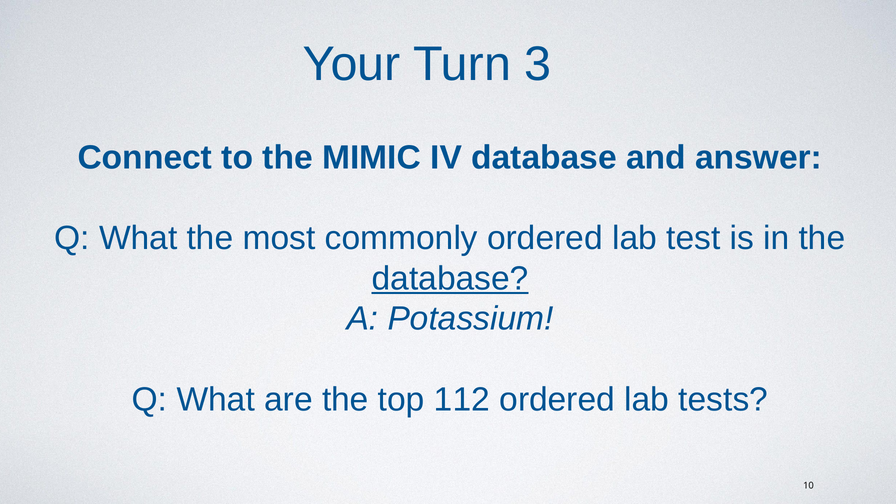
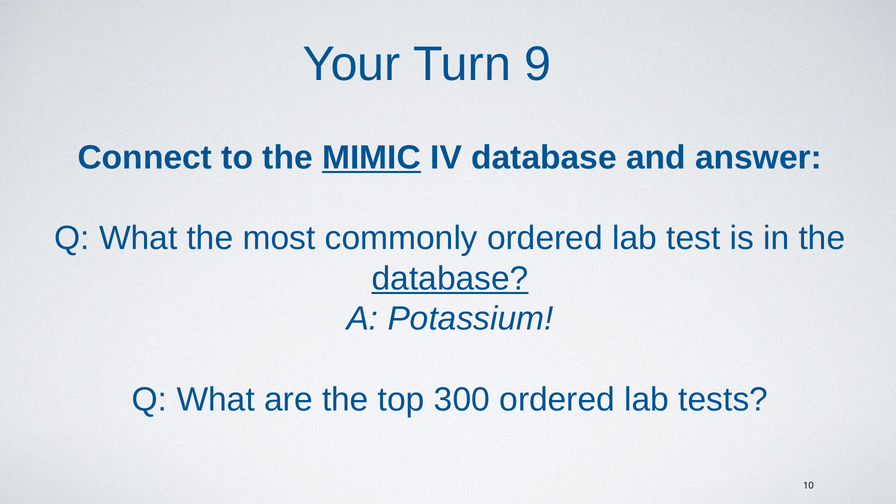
3: 3 -> 9
MIMIC underline: none -> present
112: 112 -> 300
